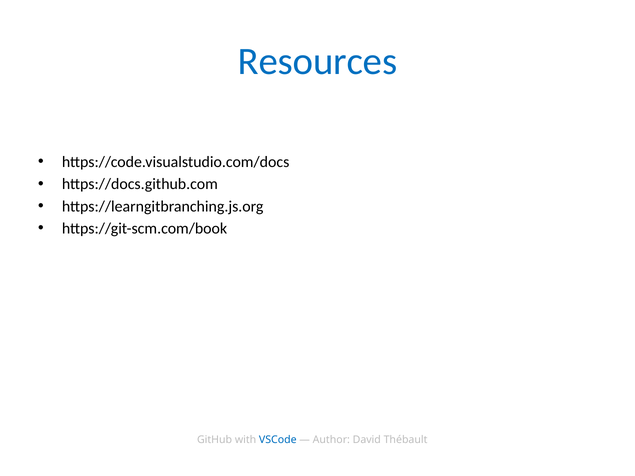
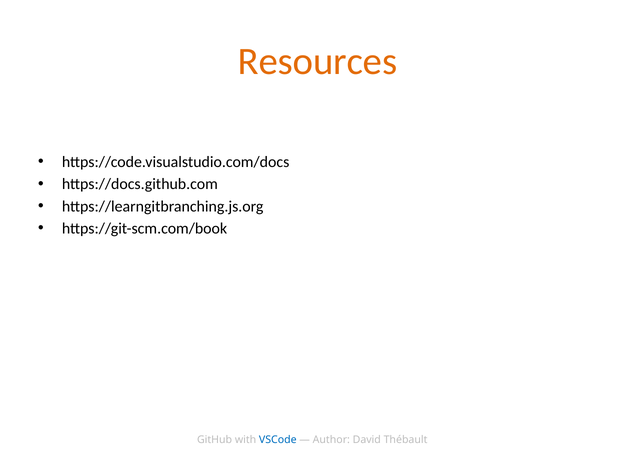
Resources colour: blue -> orange
